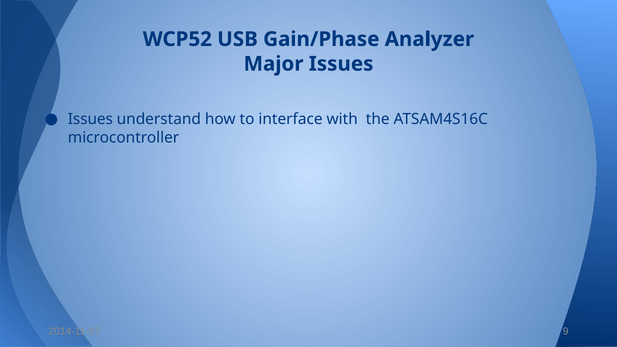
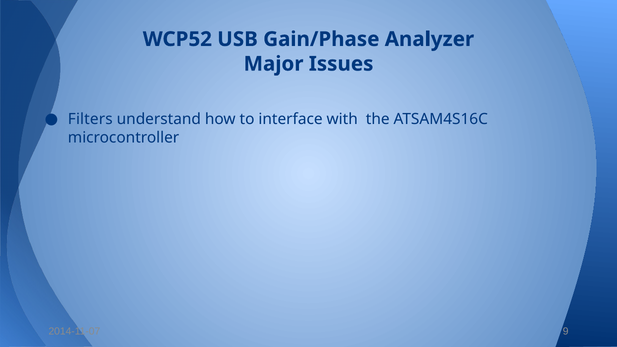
Issues at (90, 119): Issues -> Filters
